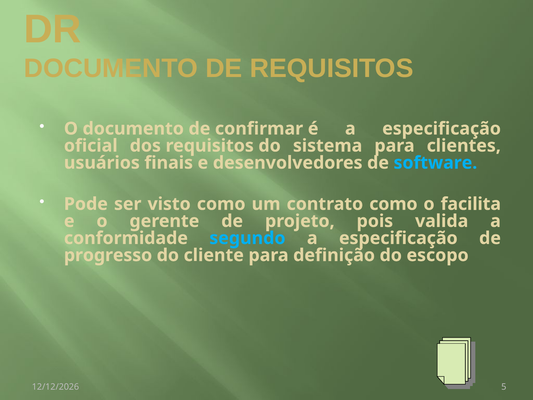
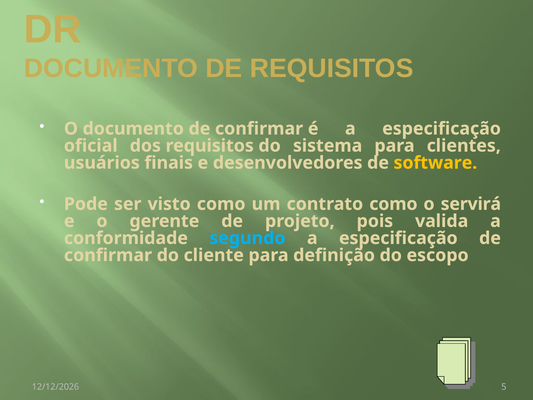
software colour: light blue -> yellow
facilita: facilita -> servirá
progresso at (108, 255): progresso -> confirmar
